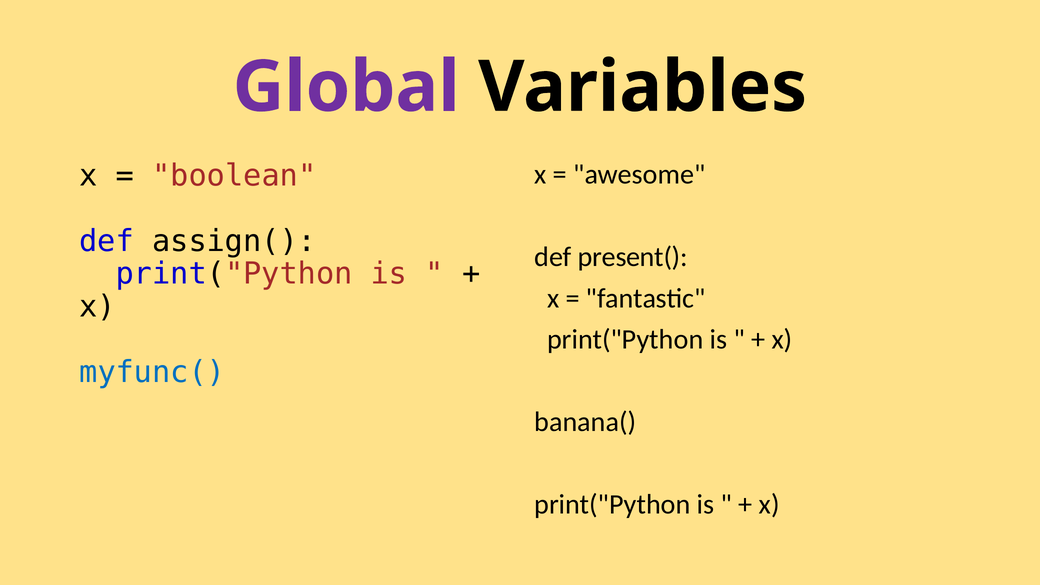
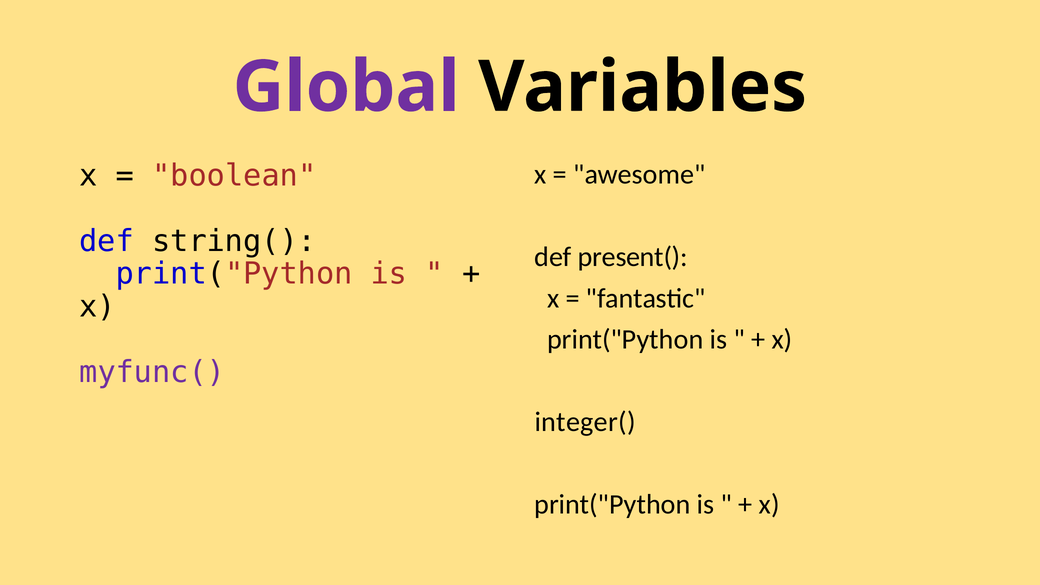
assign(: assign( -> string(
myfunc( colour: blue -> purple
banana(: banana( -> integer(
